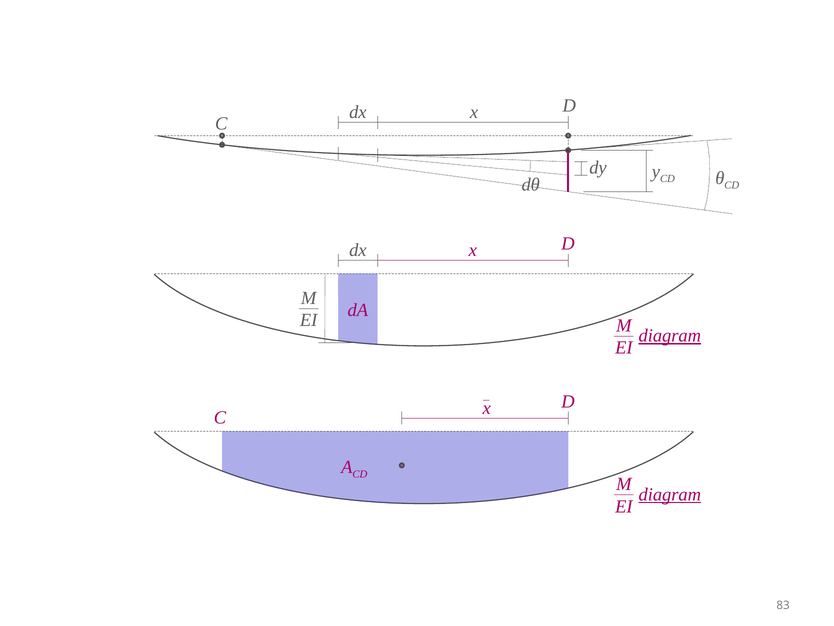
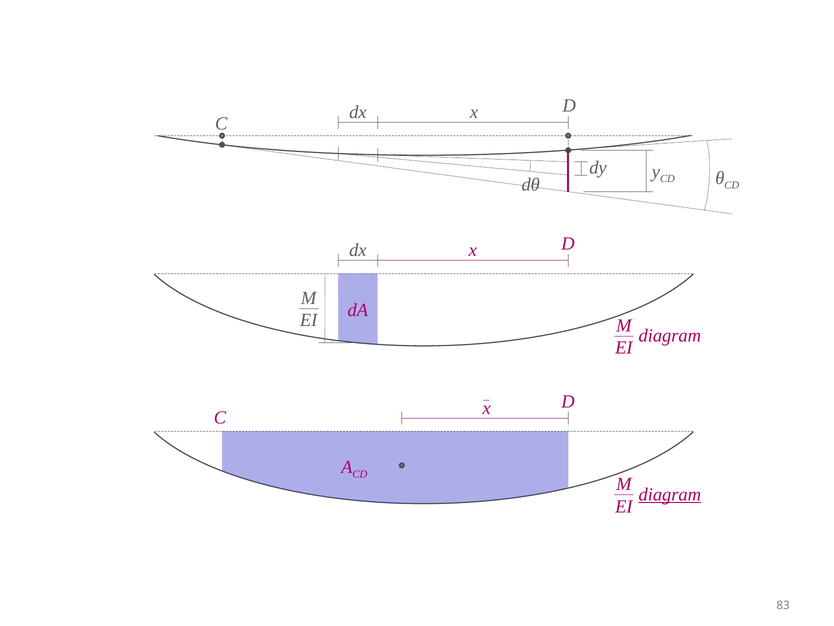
diagram at (670, 336) underline: present -> none
